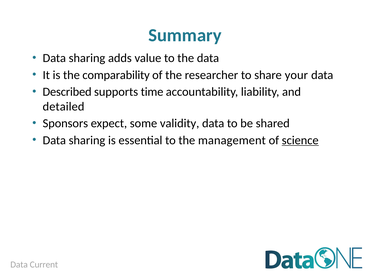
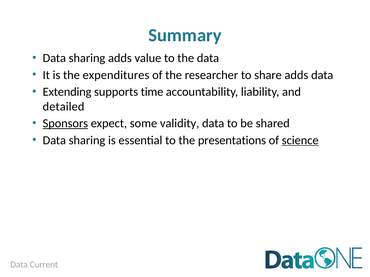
comparability: comparability -> expenditures
share your: your -> adds
Described: Described -> Extending
Sponsors underline: none -> present
management: management -> presentations
